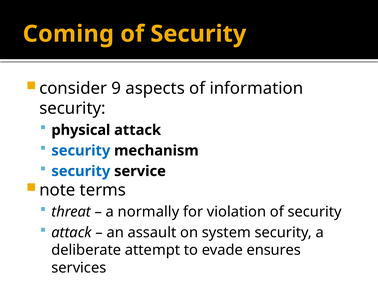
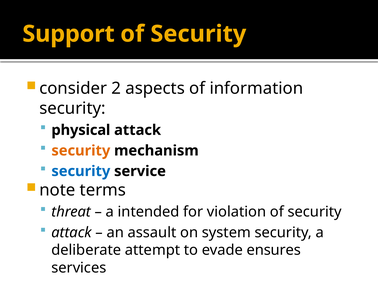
Coming: Coming -> Support
9: 9 -> 2
security at (81, 151) colour: blue -> orange
normally: normally -> intended
